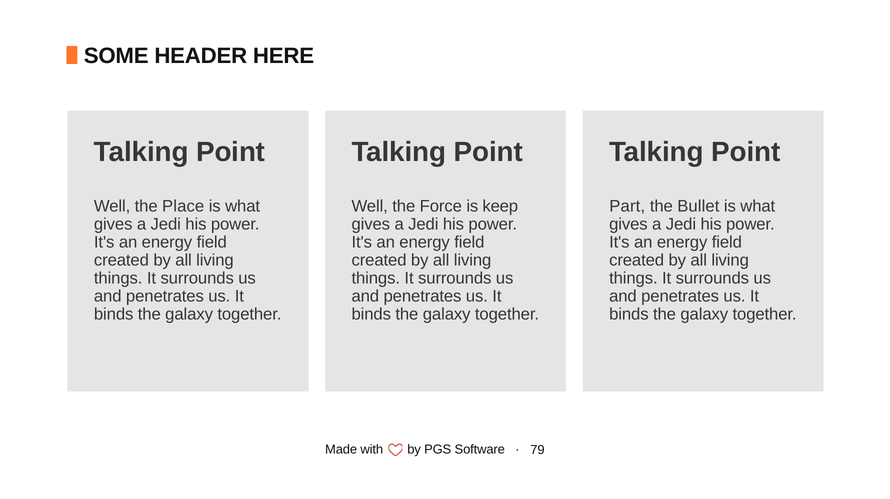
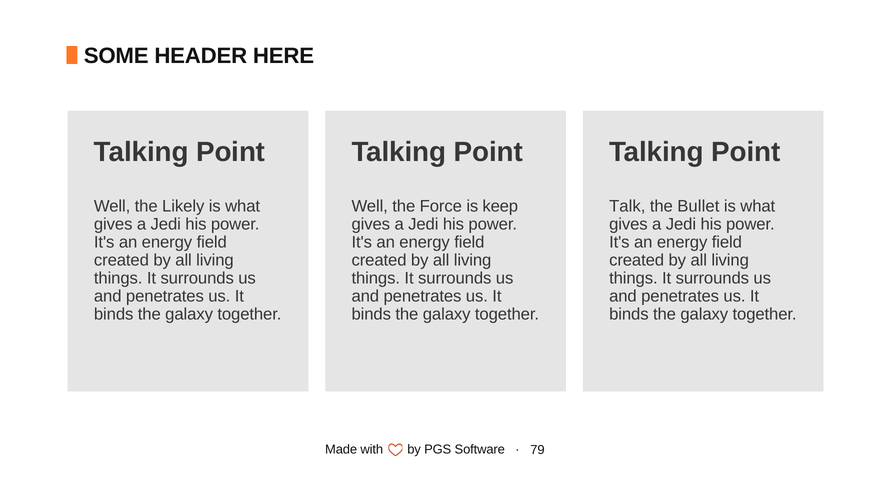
Place: Place -> Likely
Part: Part -> Talk
